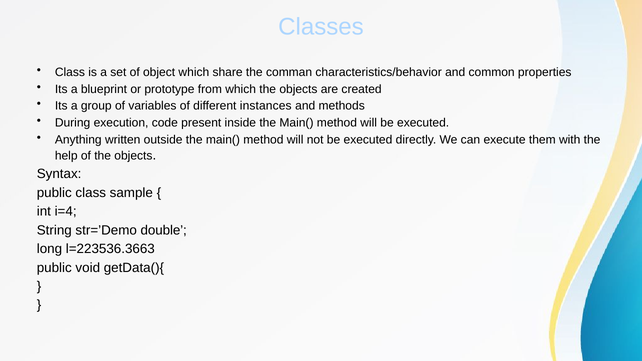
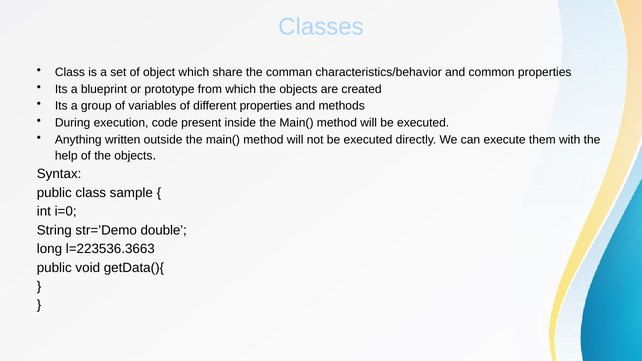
different instances: instances -> properties
i=4: i=4 -> i=0
